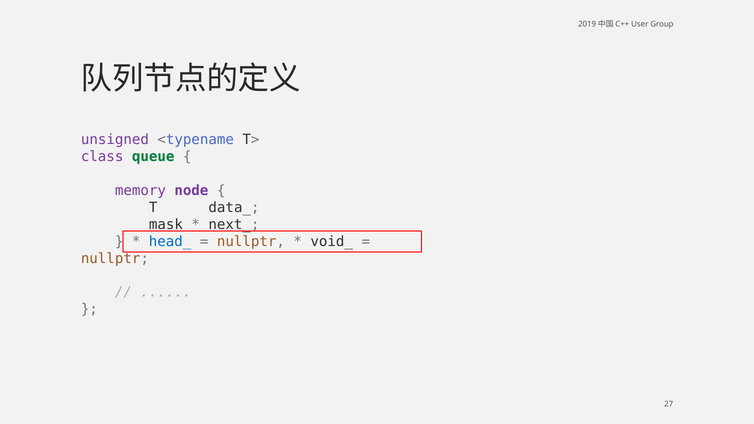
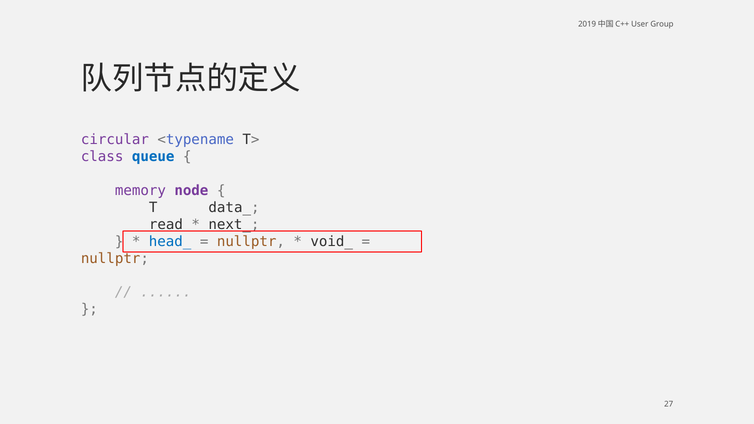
unsigned: unsigned -> circular
queue colour: green -> blue
mask: mask -> read
